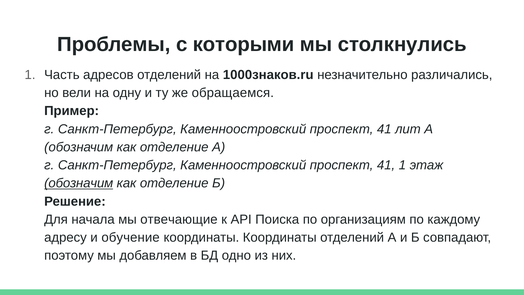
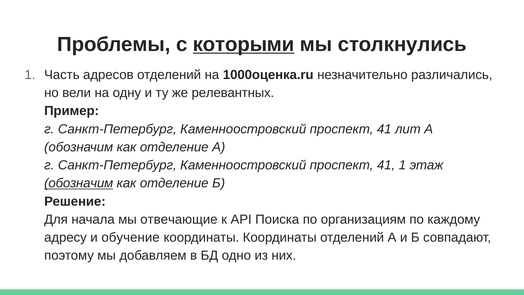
которыми underline: none -> present
1000знаков.ru: 1000знаков.ru -> 1000оценка.ru
обращаемся: обращаемся -> релевантных
